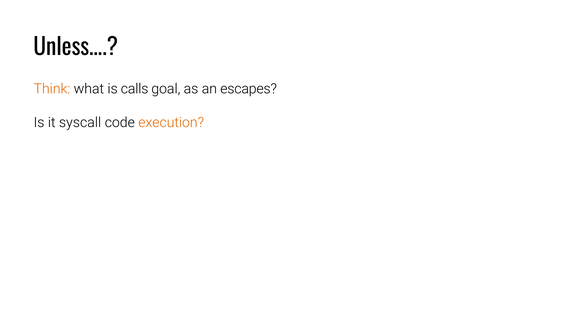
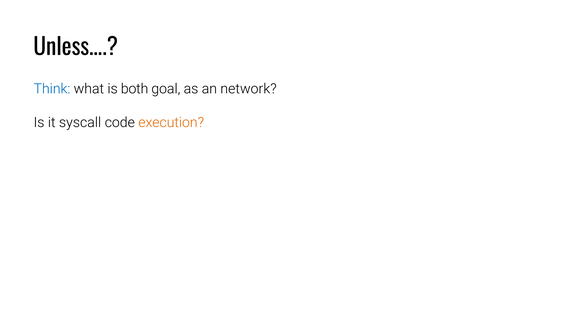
Think colour: orange -> blue
calls: calls -> both
escapes: escapes -> network
